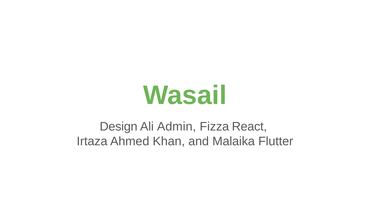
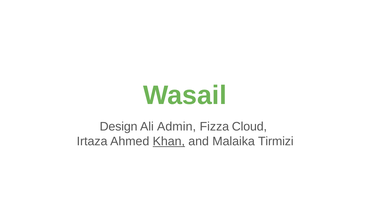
React: React -> Cloud
Khan underline: none -> present
Flutter: Flutter -> Tirmizi
